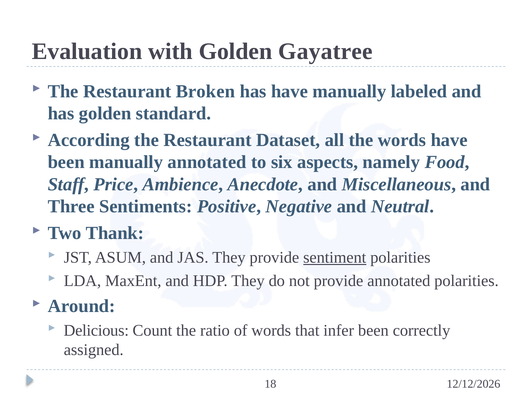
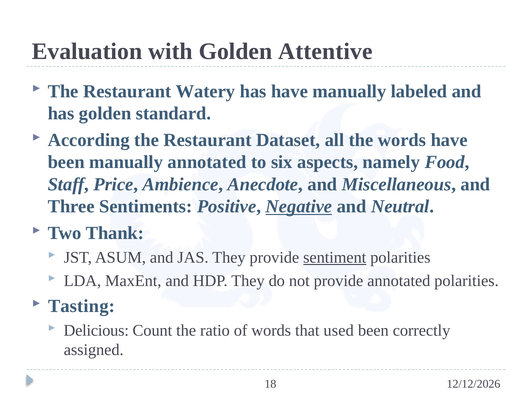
Gayatree: Gayatree -> Attentive
Broken: Broken -> Watery
Negative underline: none -> present
Around: Around -> Tasting
infer: infer -> used
